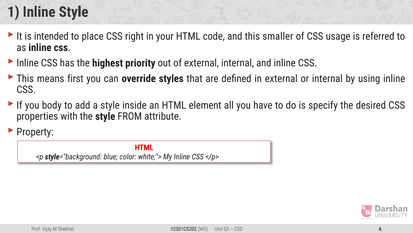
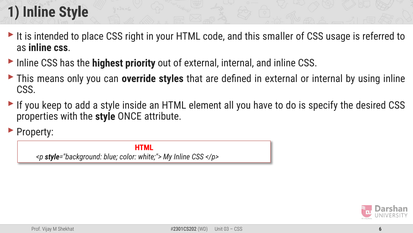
first: first -> only
body: body -> keep
FROM: FROM -> ONCE
